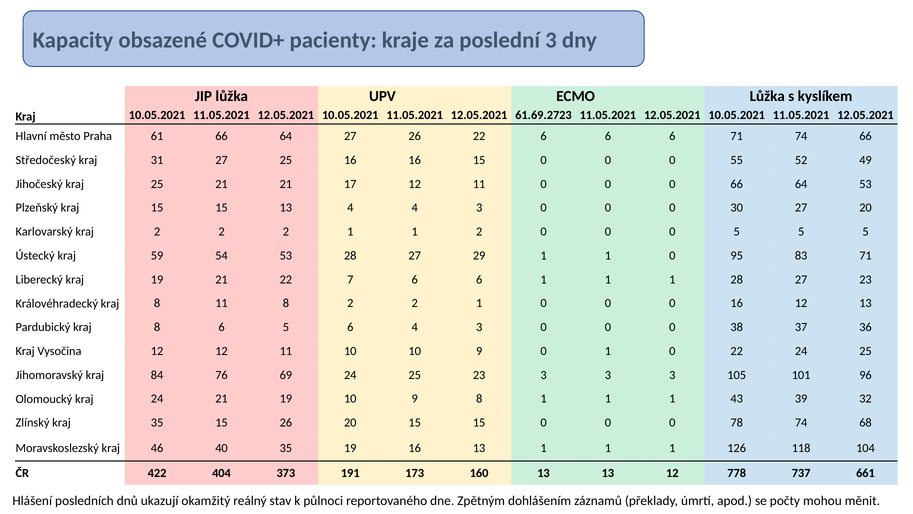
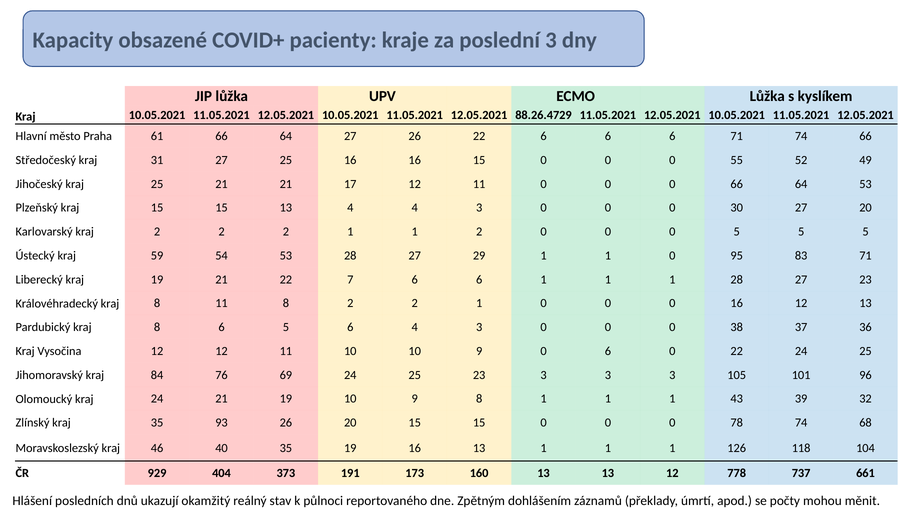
61.69.2723: 61.69.2723 -> 88.26.4729
0 1: 1 -> 6
35 15: 15 -> 93
422: 422 -> 929
